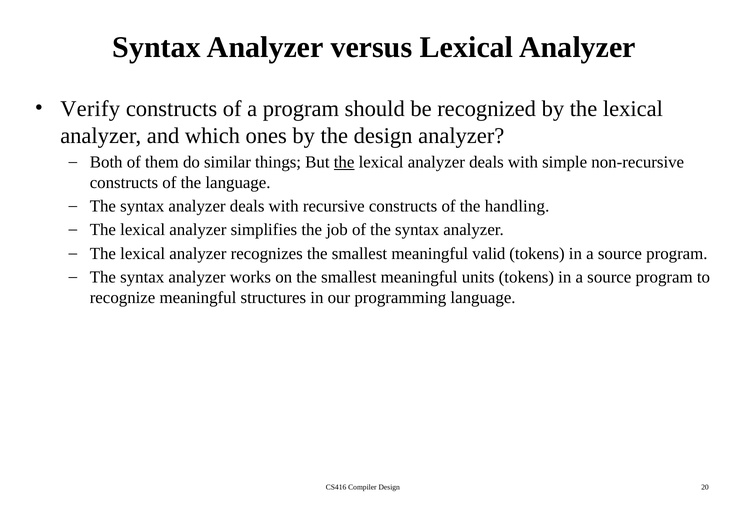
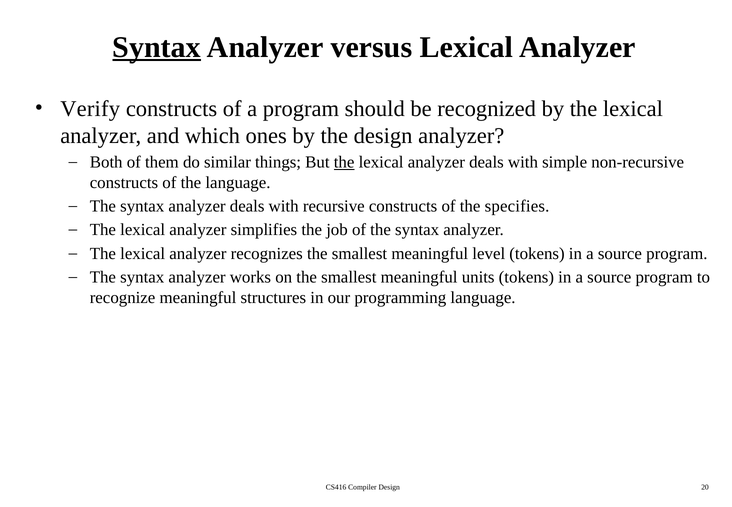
Syntax at (157, 47) underline: none -> present
handling: handling -> specifies
valid: valid -> level
